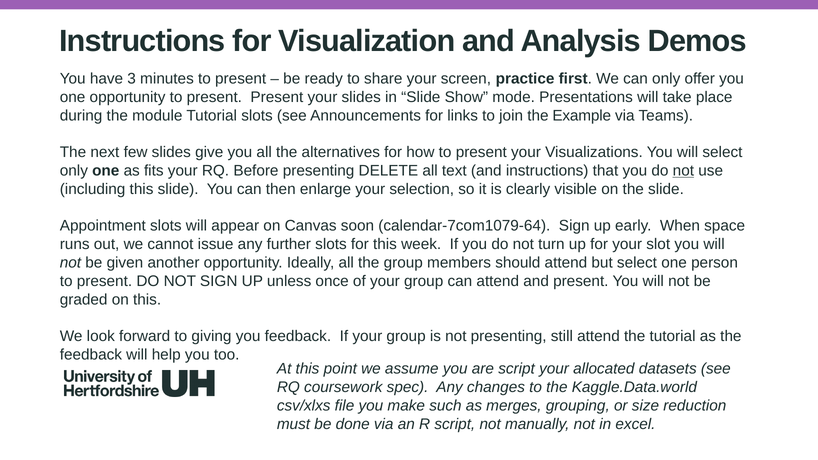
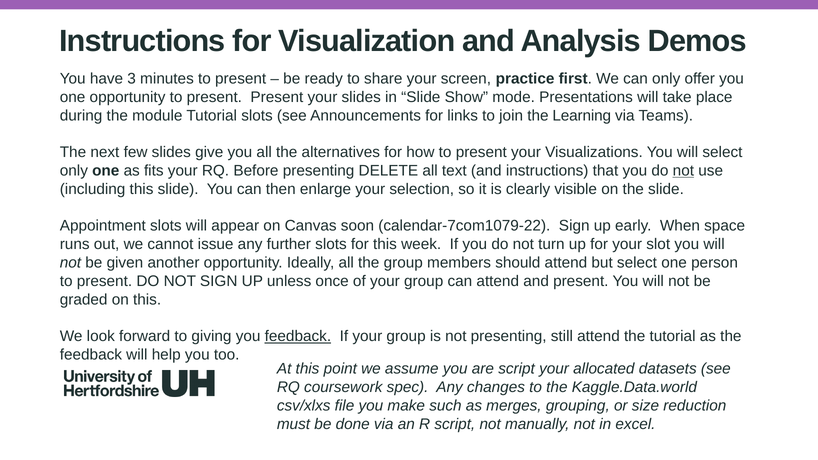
Example: Example -> Learning
calendar-7com1079-64: calendar-7com1079-64 -> calendar-7com1079-22
feedback at (298, 336) underline: none -> present
